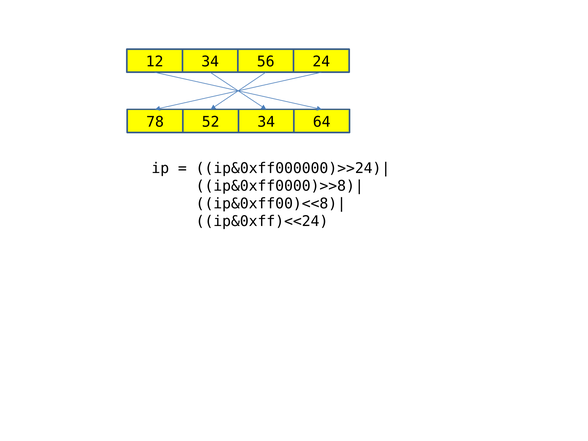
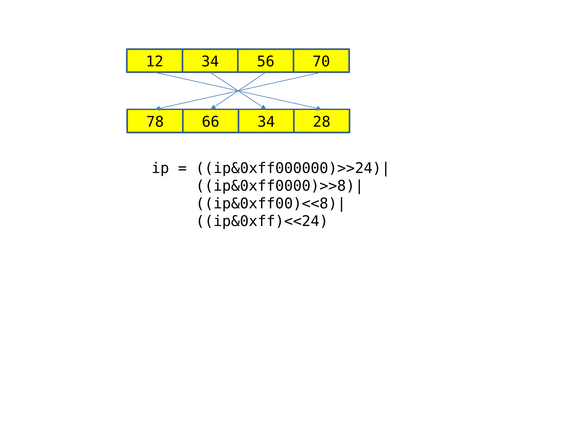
24: 24 -> 70
52: 52 -> 66
64: 64 -> 28
